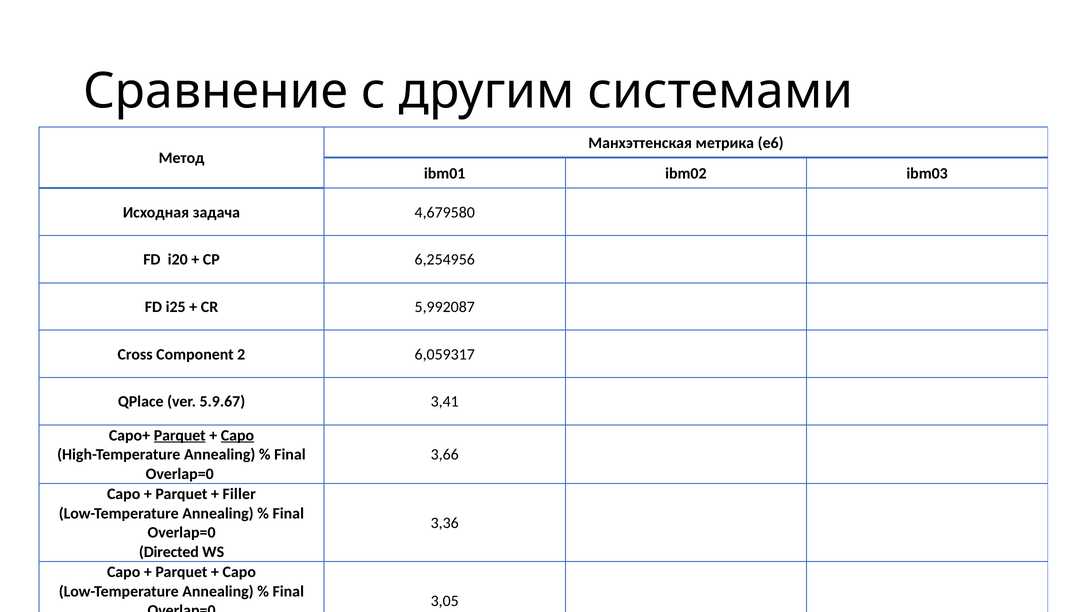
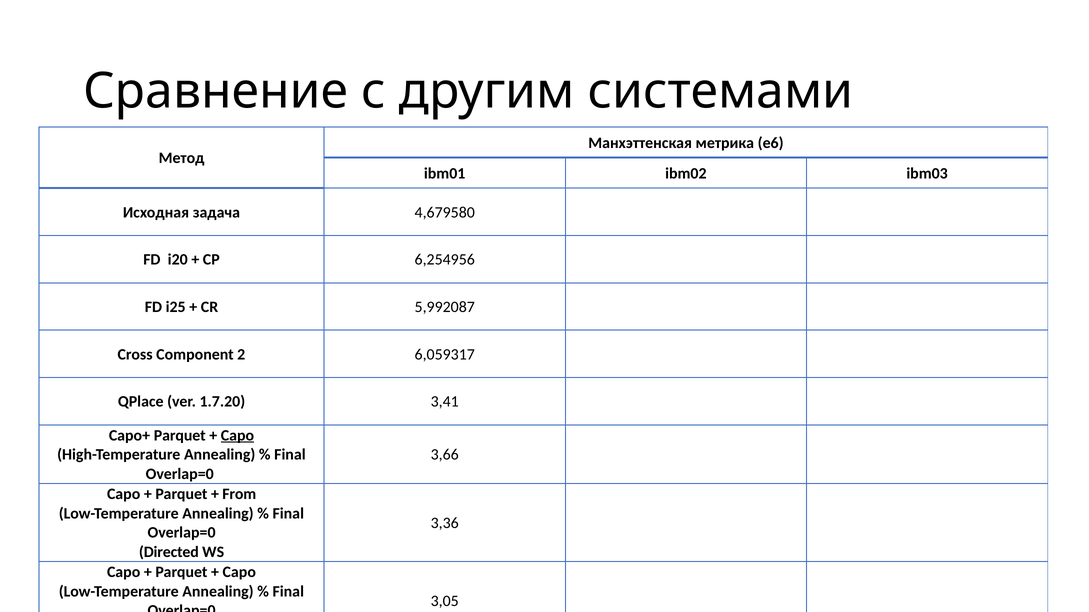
5.9.67: 5.9.67 -> 1.7.20
Parquet at (180, 436) underline: present -> none
Filler at (239, 494): Filler -> From
